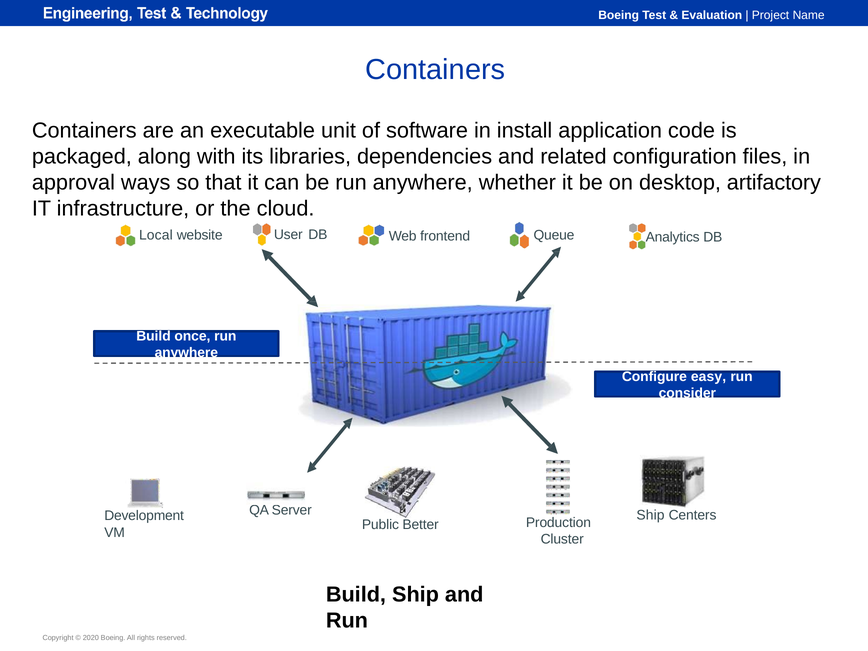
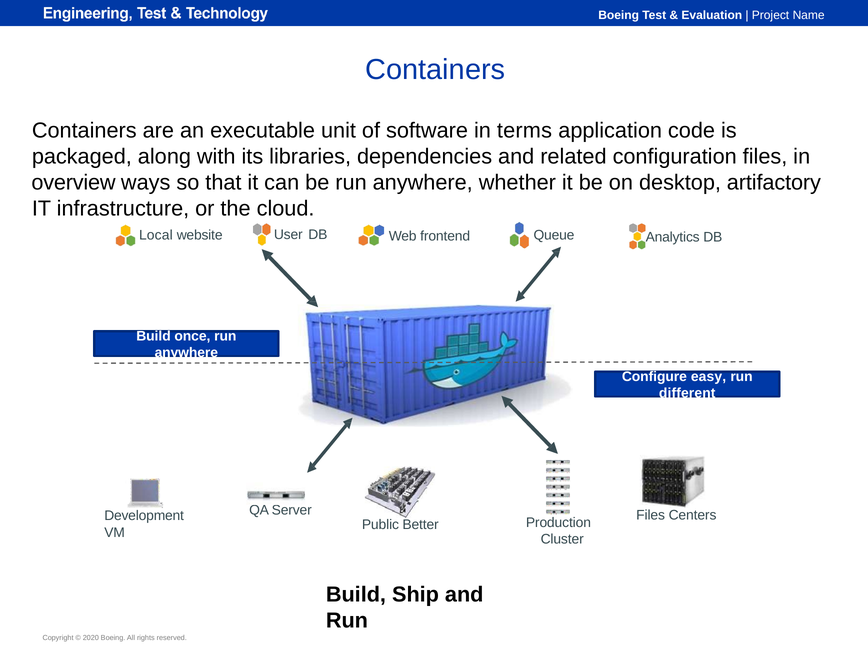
install: install -> terms
approval: approval -> overview
consider: consider -> different
Ship at (650, 515): Ship -> Files
